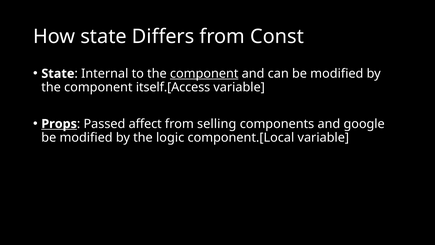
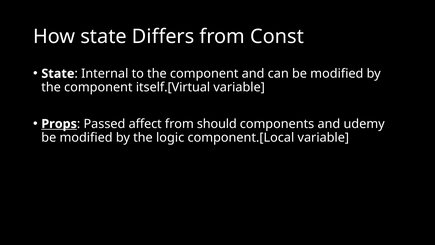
component at (204, 74) underline: present -> none
itself.[Access: itself.[Access -> itself.[Virtual
selling: selling -> should
google: google -> udemy
